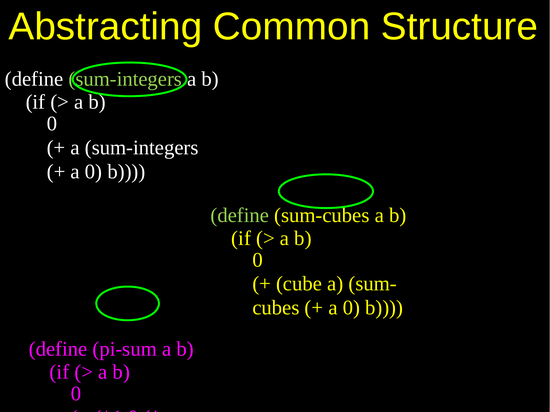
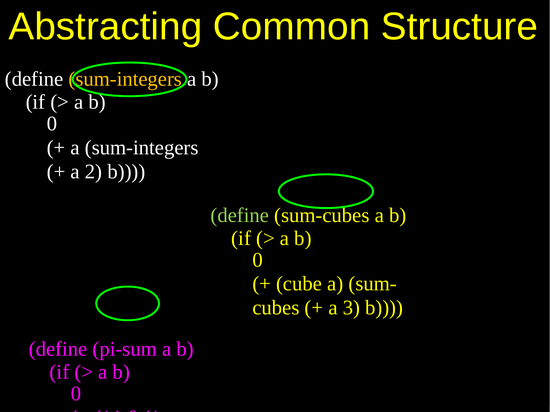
sum-integers at (125, 79) colour: light green -> yellow
0 at (94, 172): 0 -> 2
0 at (351, 308): 0 -> 3
